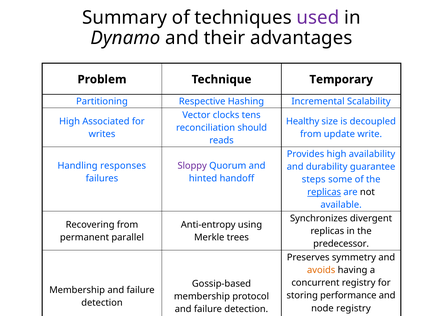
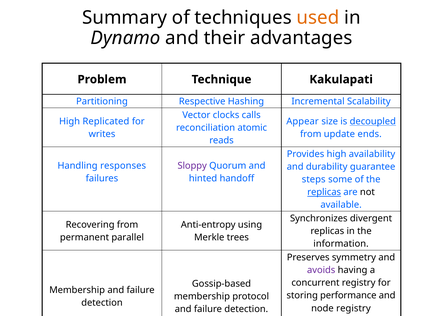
used colour: purple -> orange
Temporary: Temporary -> Kakulapati
tens: tens -> calls
Associated: Associated -> Replicated
Healthy: Healthy -> Appear
decoupled underline: none -> present
should: should -> atomic
write: write -> ends
predecessor at (341, 244): predecessor -> information
avoids colour: orange -> purple
